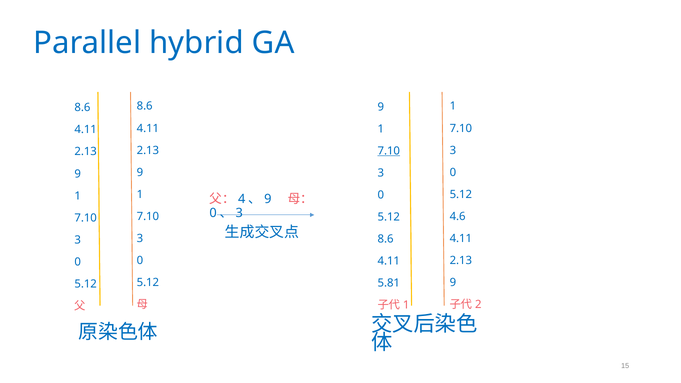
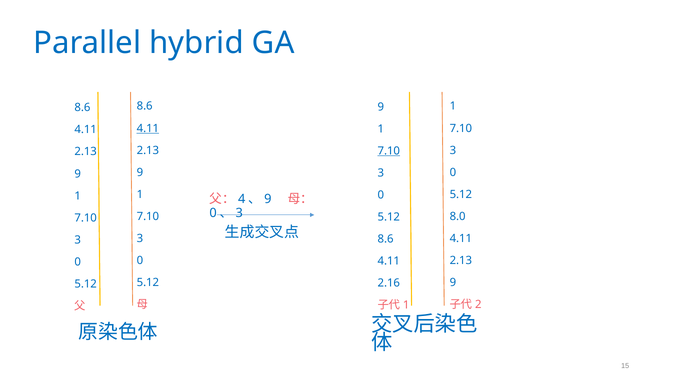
4.11 at (148, 128) underline: none -> present
4.6: 4.6 -> 8.0
5.81: 5.81 -> 2.16
